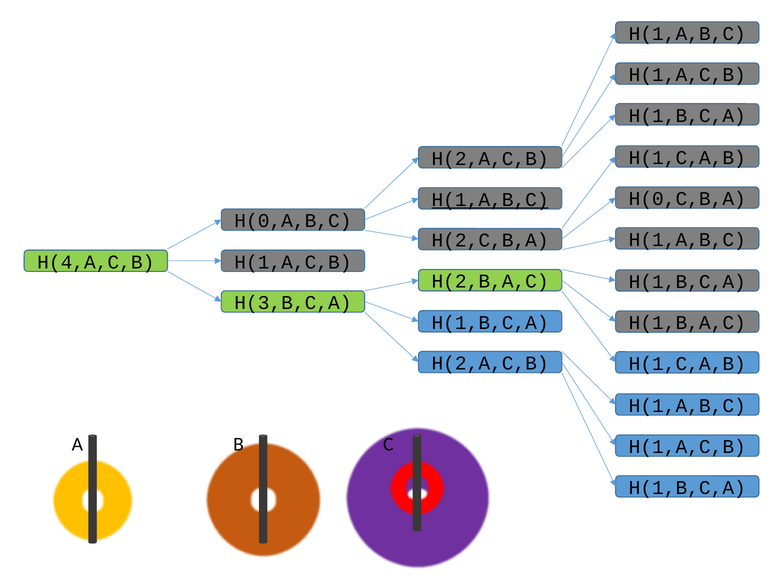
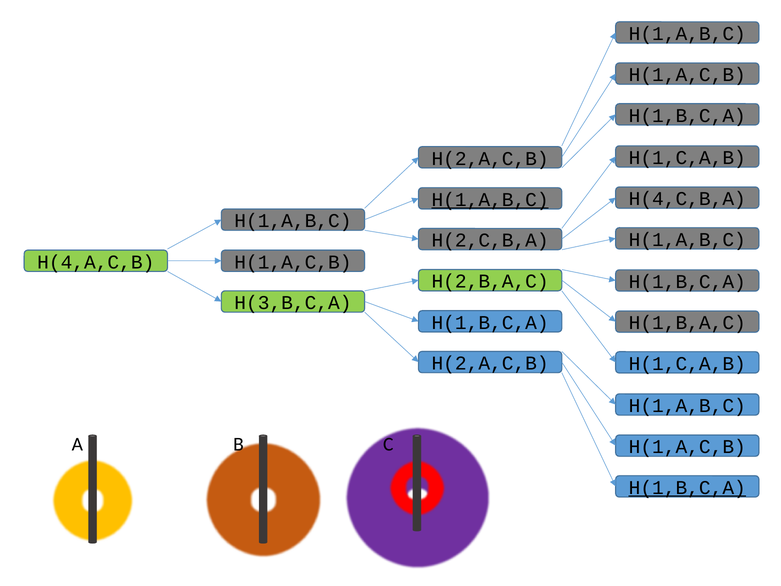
H(0,C,B,A: H(0,C,B,A -> H(4,C,B,A
H(0,A,B,C at (293, 221): H(0,A,B,C -> H(1,A,B,C
H(1,B,C,A at (687, 488) underline: none -> present
